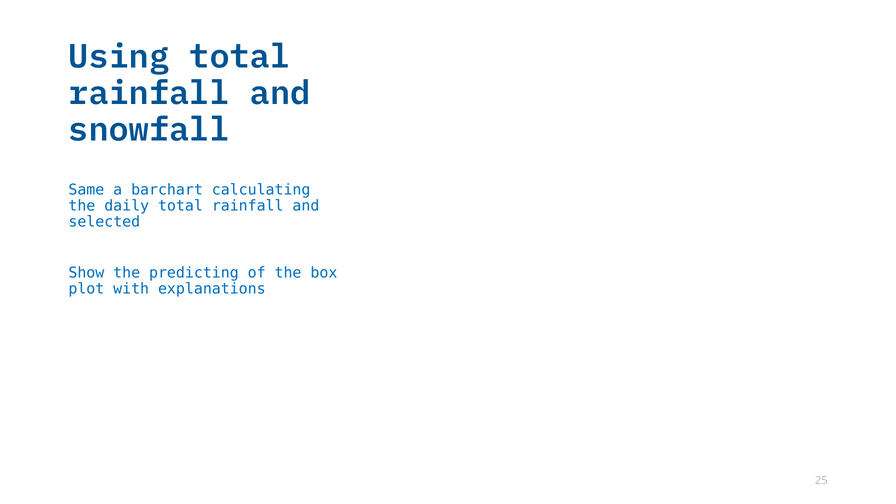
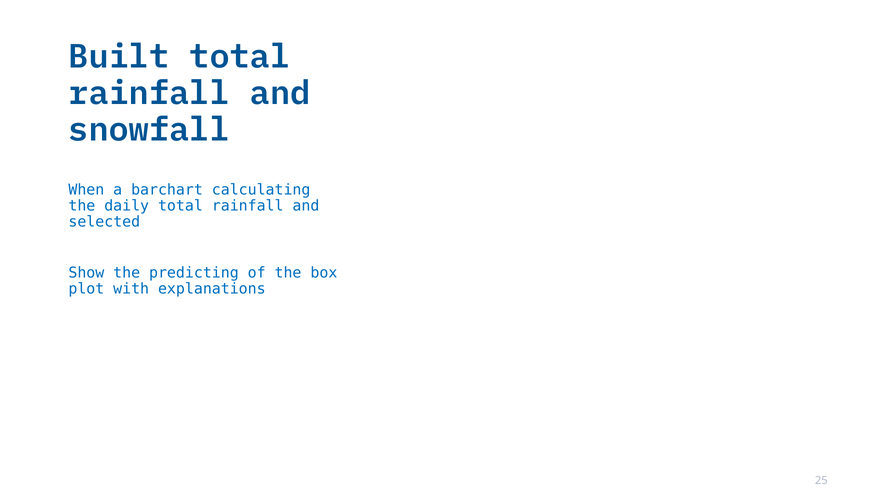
Using: Using -> Built
Same: Same -> When
